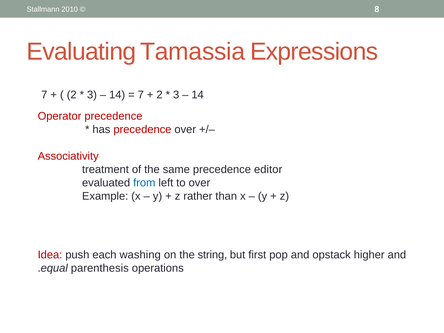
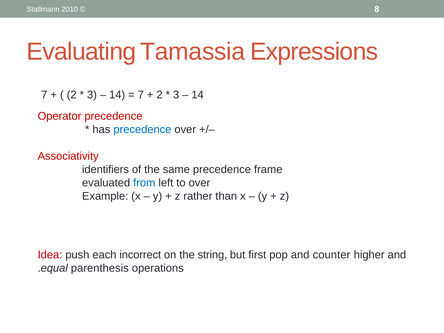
precedence at (142, 130) colour: red -> blue
treatment: treatment -> identifiers
editor: editor -> frame
washing: washing -> incorrect
opstack: opstack -> counter
